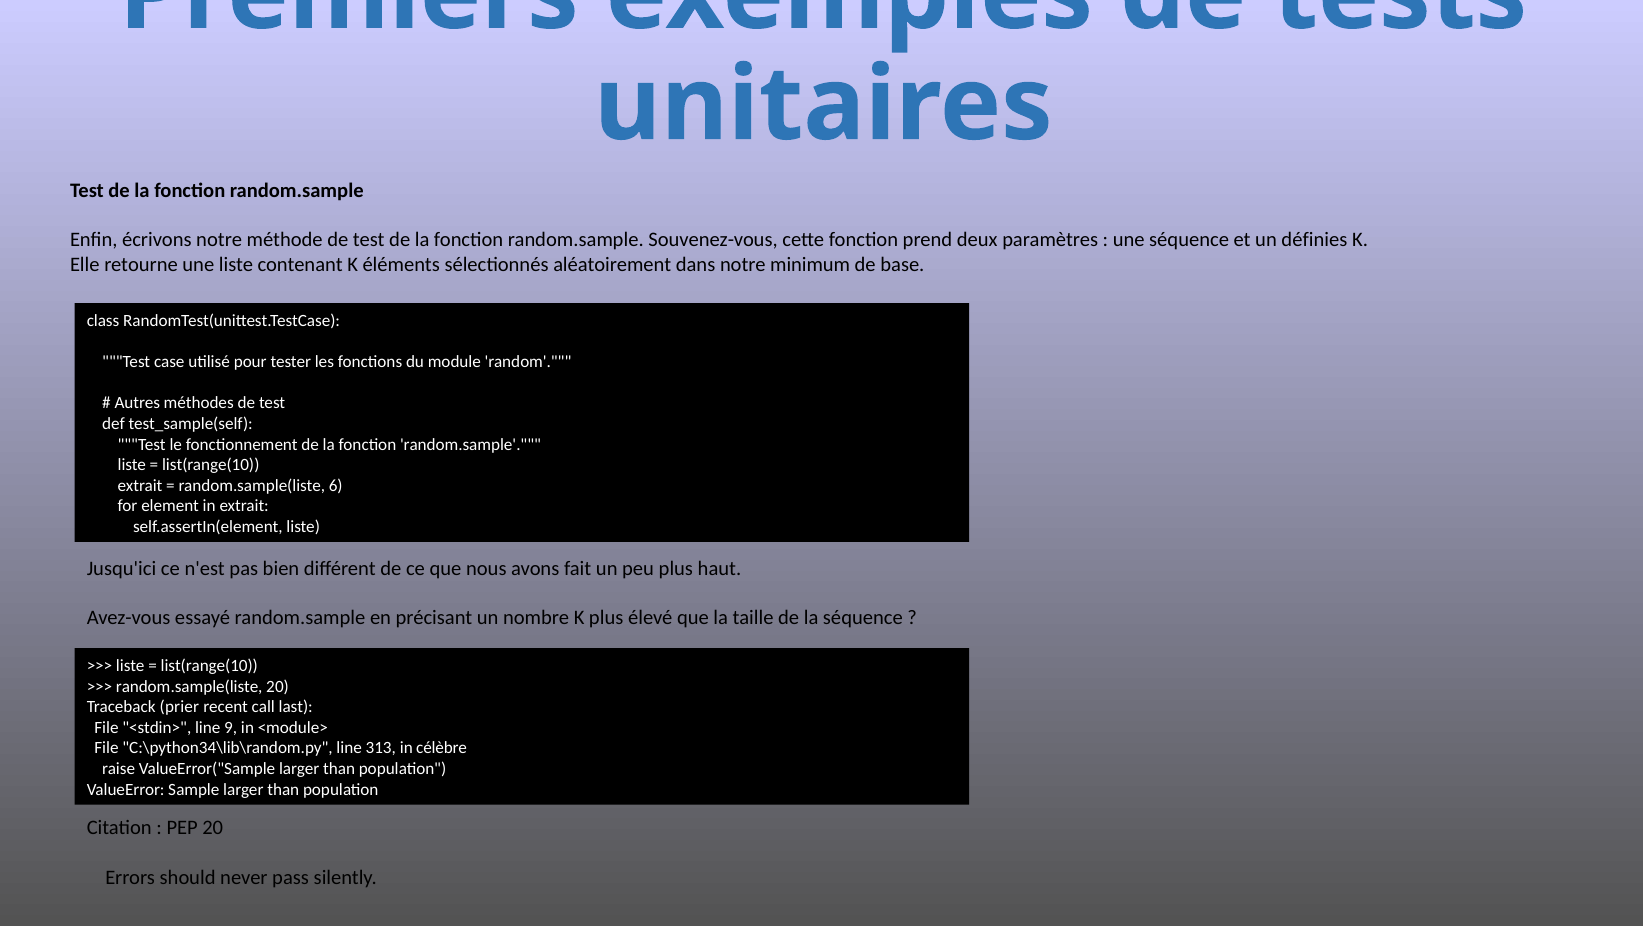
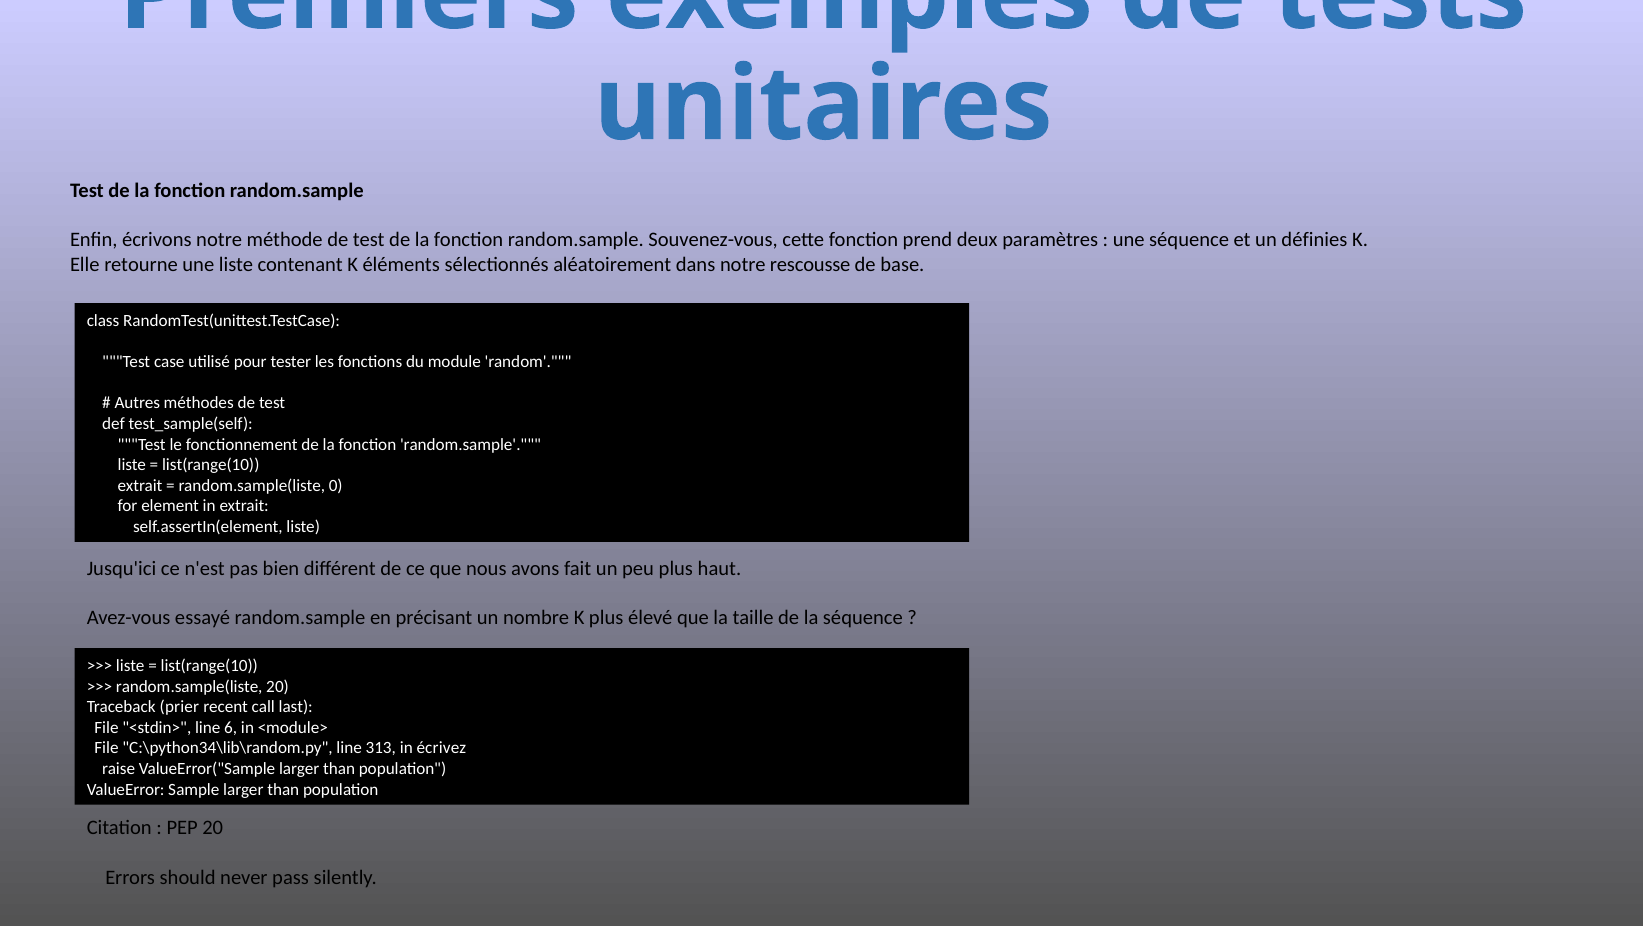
minimum: minimum -> rescousse
6: 6 -> 0
9: 9 -> 6
célèbre: célèbre -> écrivez
